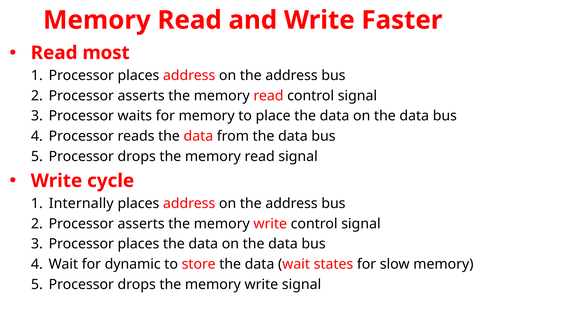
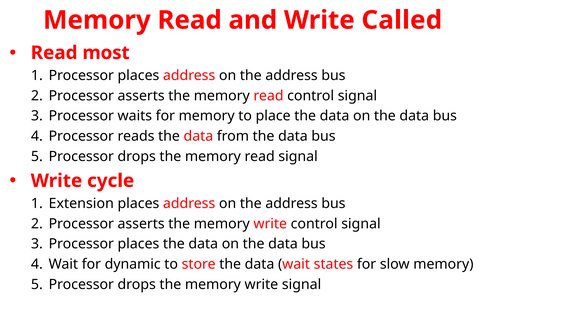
Faster: Faster -> Called
Internally: Internally -> Extension
